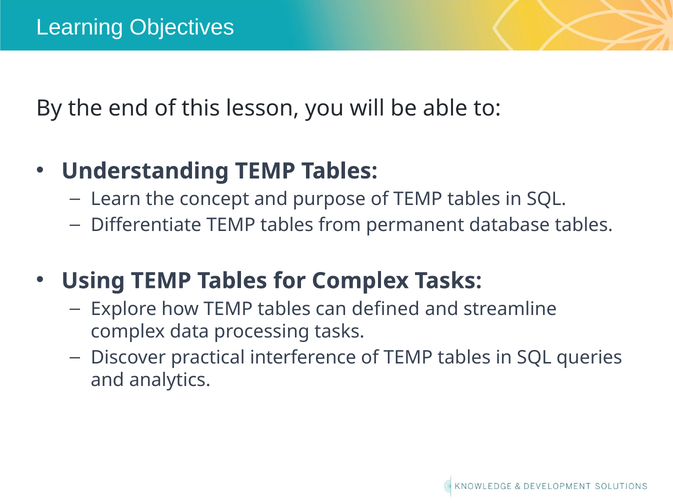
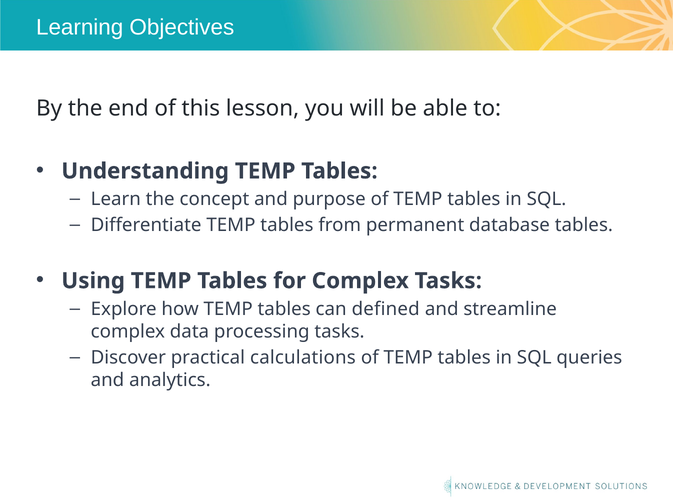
interference: interference -> calculations
